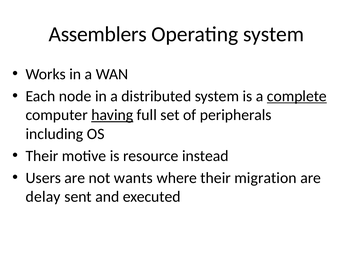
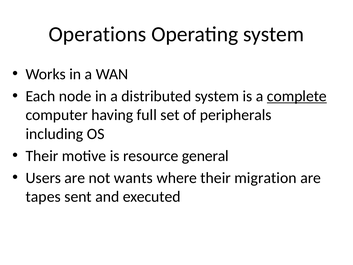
Assemblers: Assemblers -> Operations
having underline: present -> none
instead: instead -> general
delay: delay -> tapes
